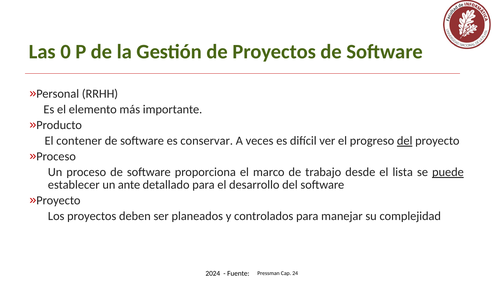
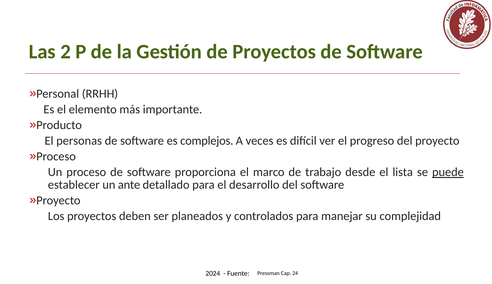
0: 0 -> 2
contener: contener -> personas
conservar: conservar -> complejos
del at (405, 141) underline: present -> none
